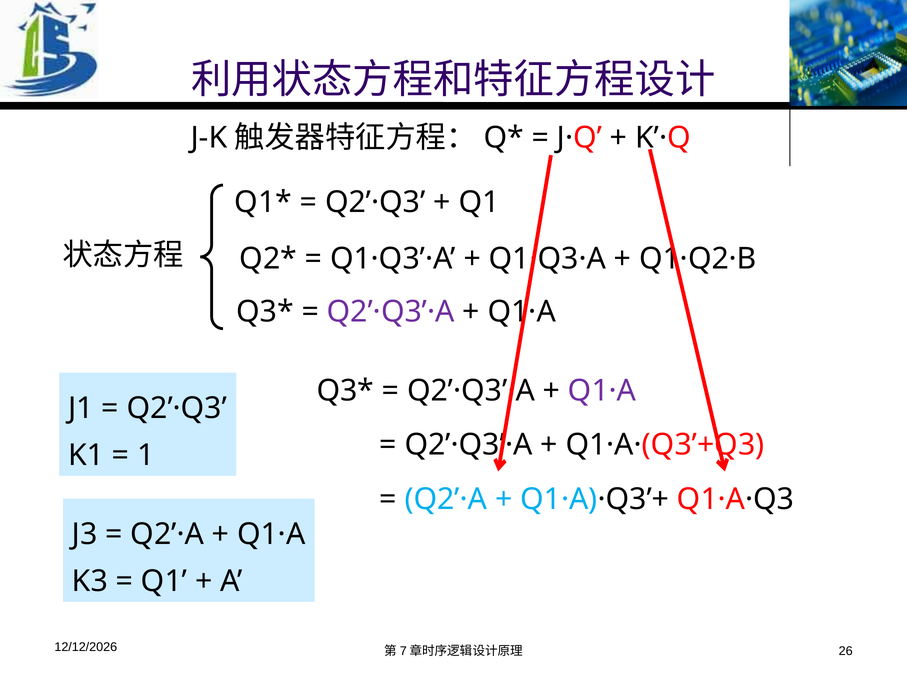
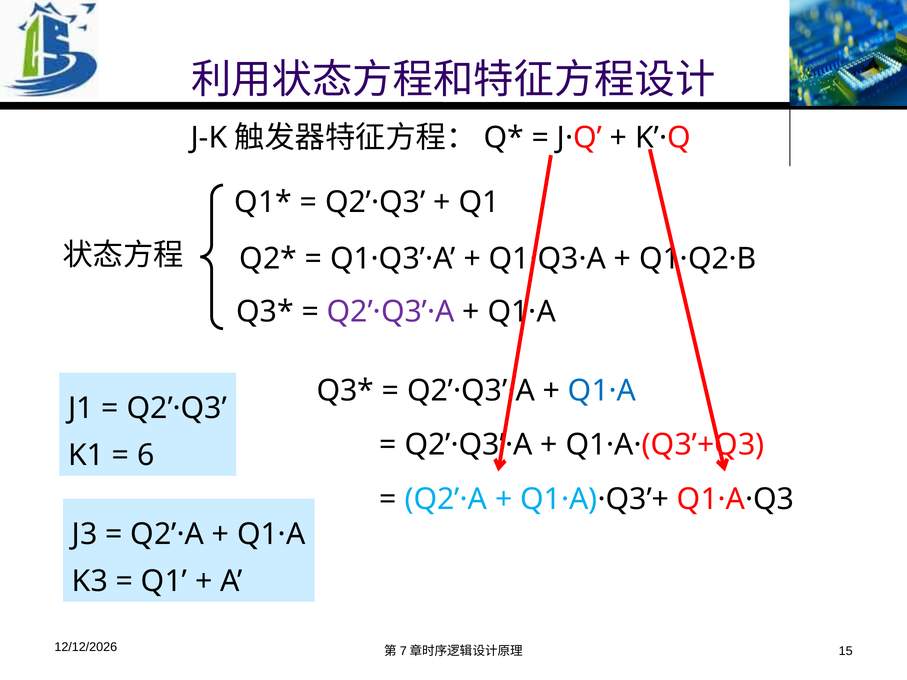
Q1·A at (602, 391) colour: purple -> blue
1: 1 -> 6
26: 26 -> 15
